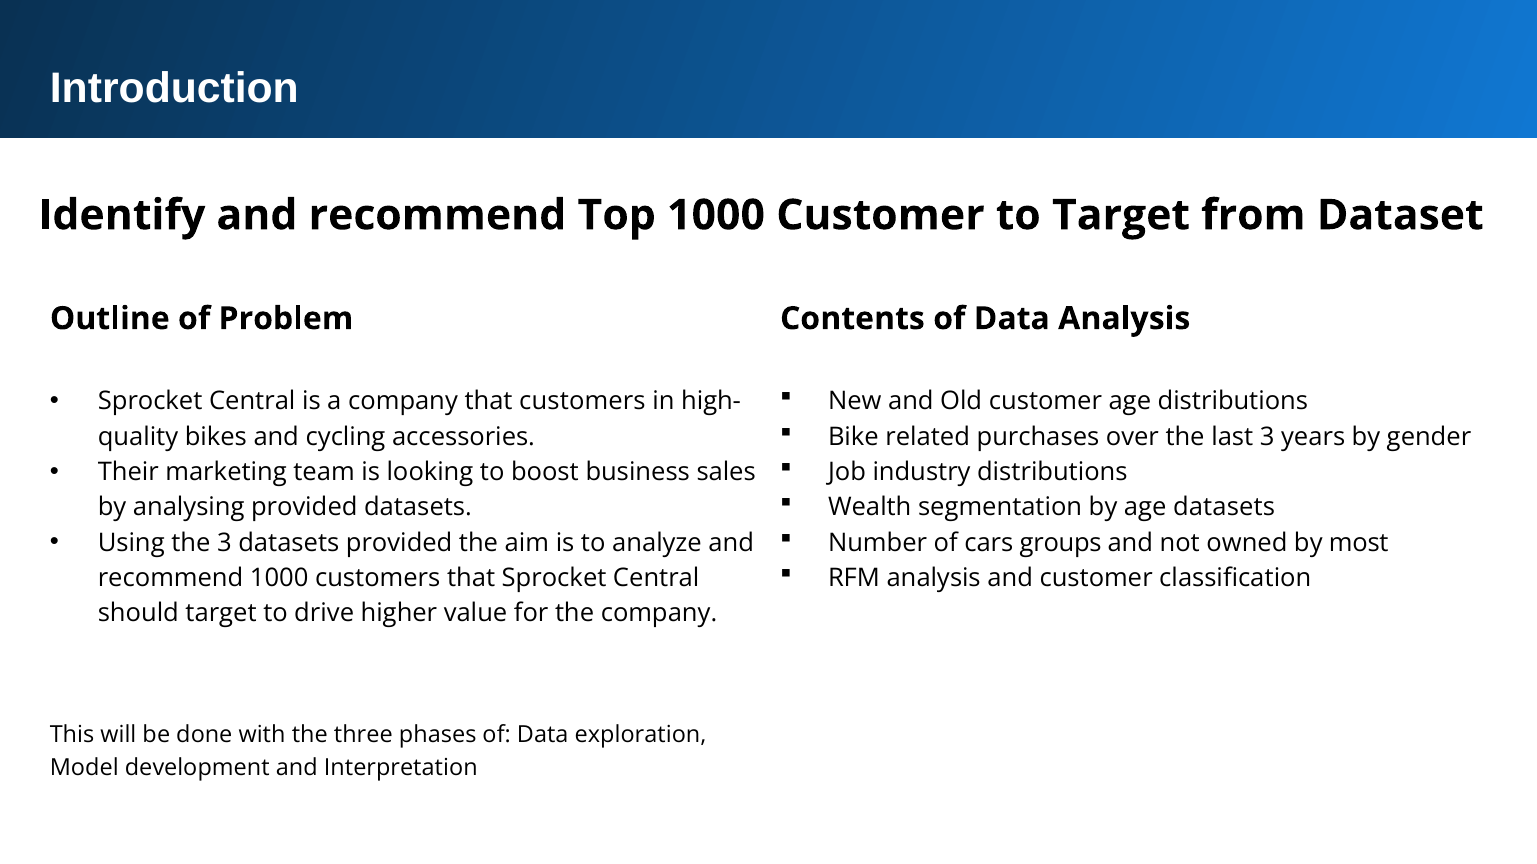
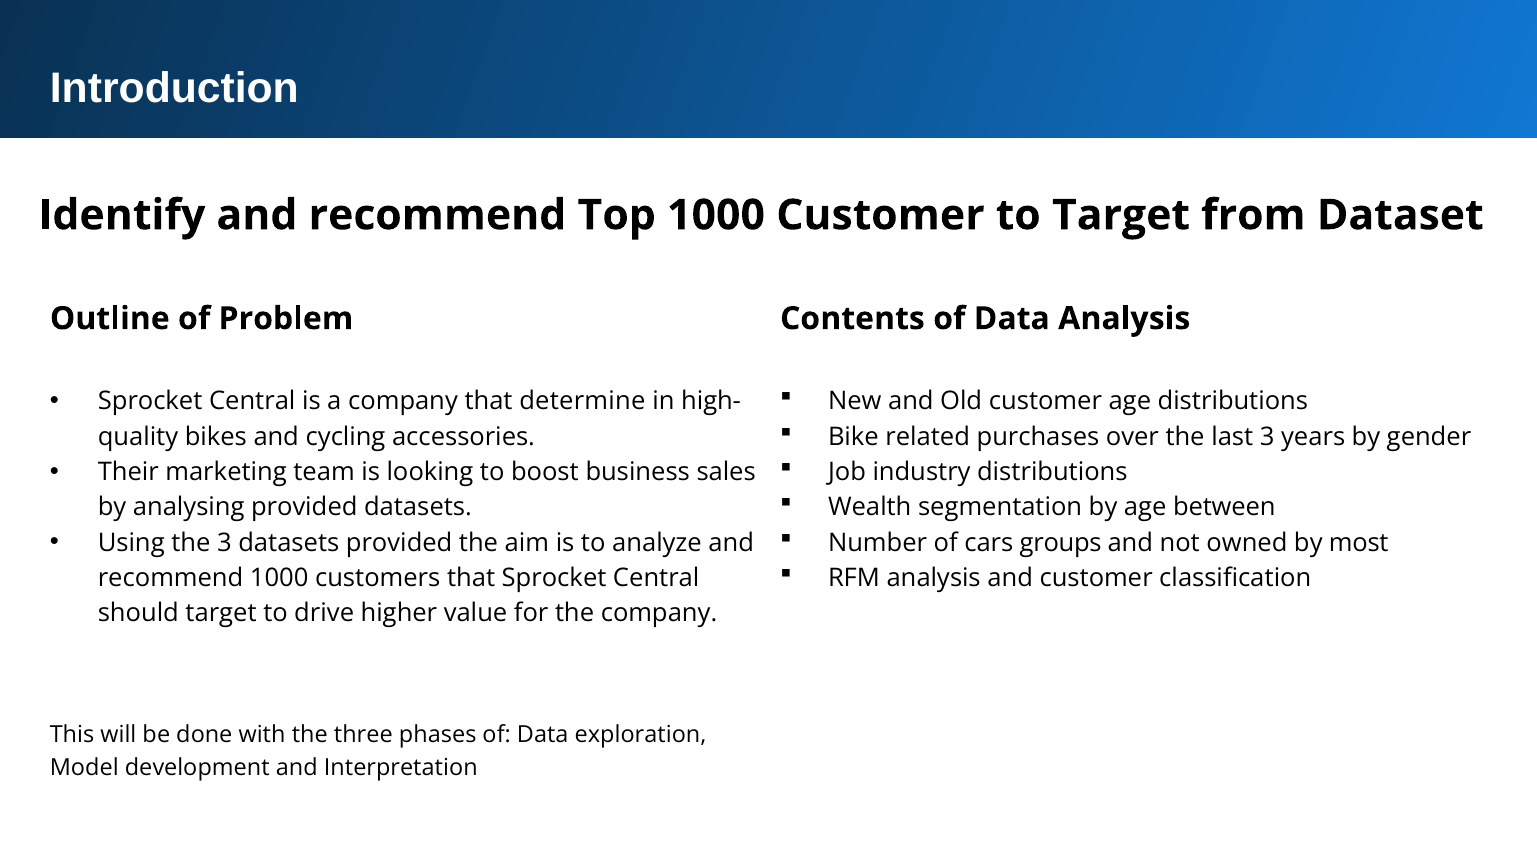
that customers: customers -> determine
age datasets: datasets -> between
